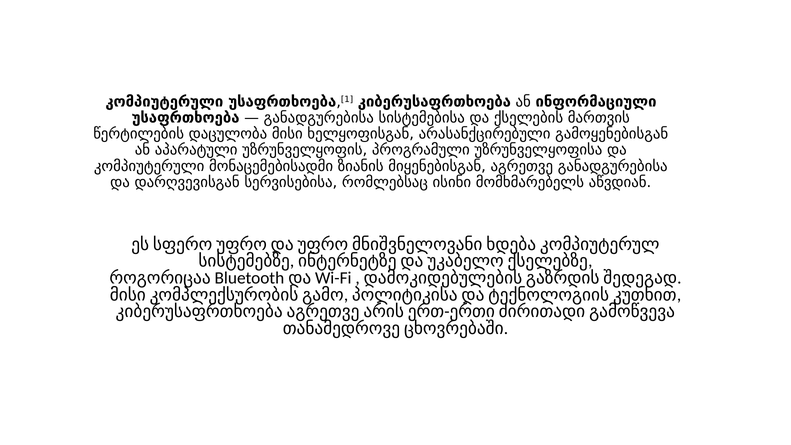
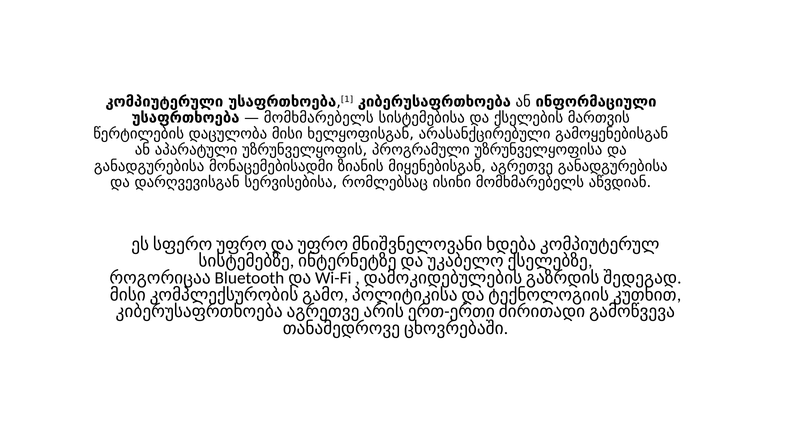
განადგურებისა at (319, 118): განადგურებისა -> მომხმარებელს
კომპიუტერული at (149, 166): კომპიუტერული -> განადგურებისა
